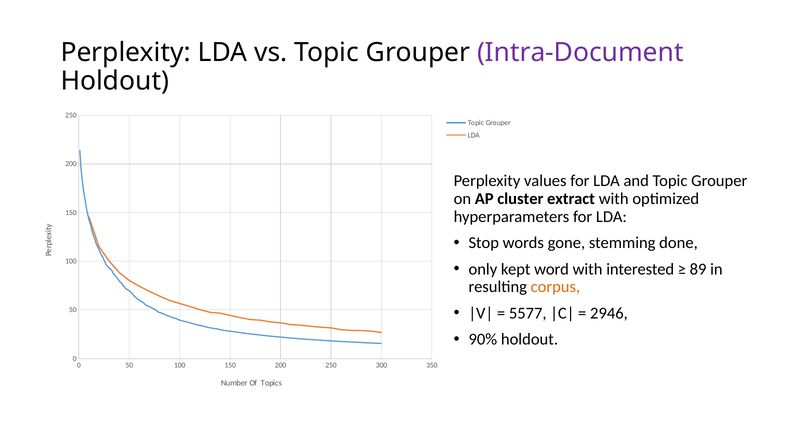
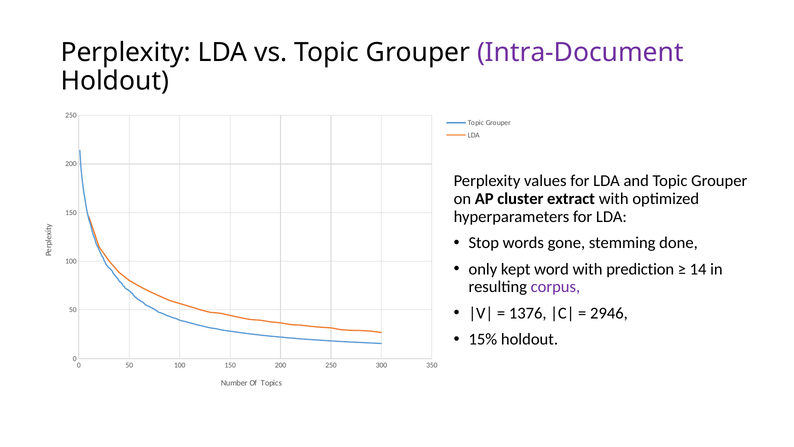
interested: interested -> prediction
89: 89 -> 14
corpus colour: orange -> purple
5577: 5577 -> 1376
90%: 90% -> 15%
